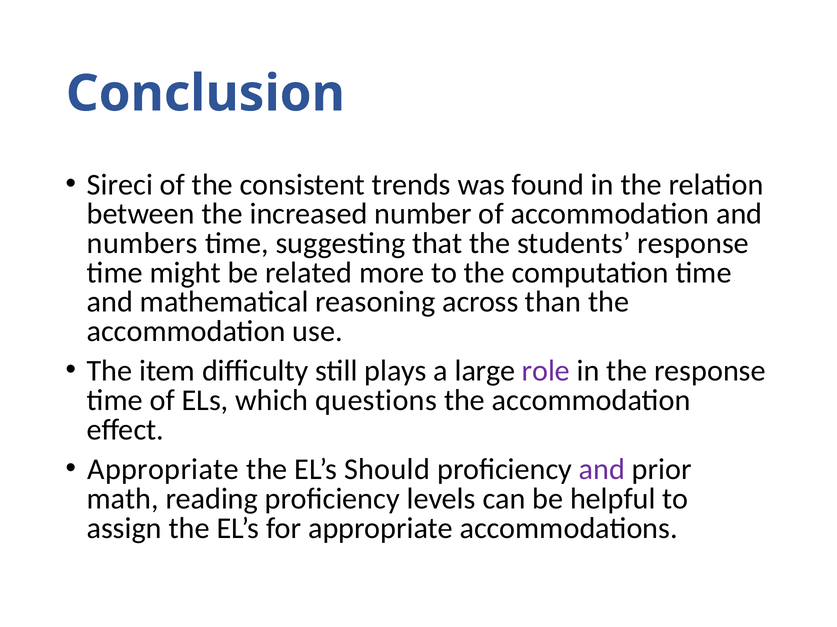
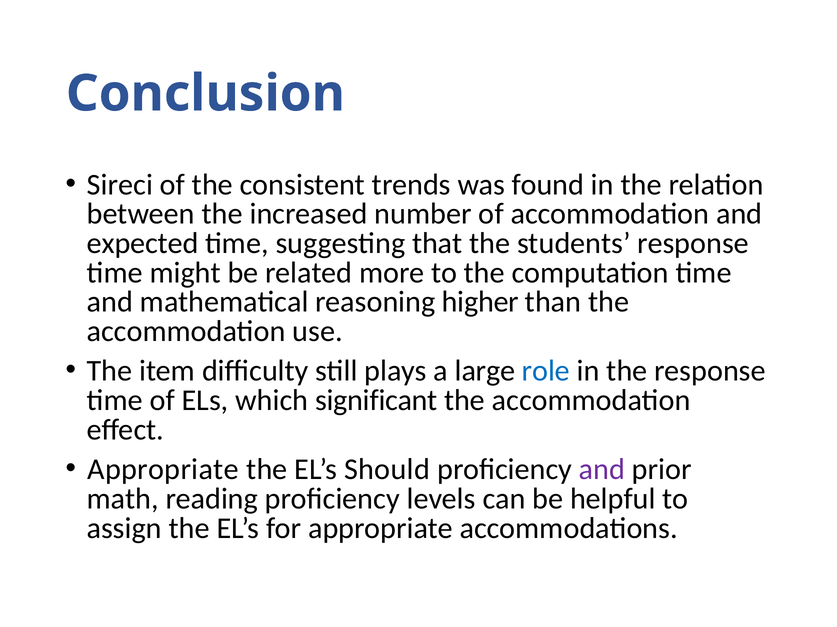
numbers: numbers -> expected
across: across -> higher
role colour: purple -> blue
questions: questions -> significant
